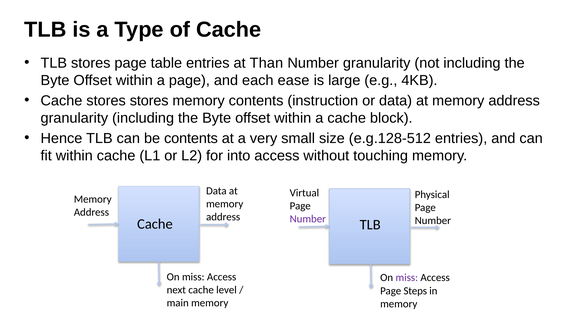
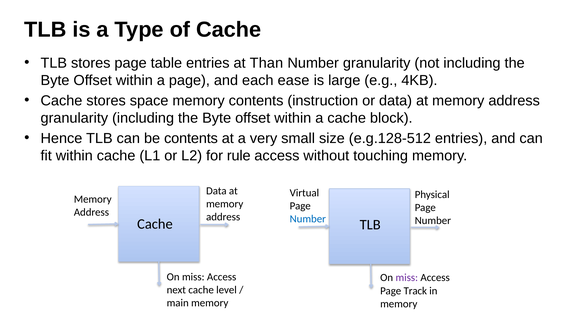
stores stores: stores -> space
into: into -> rule
Number at (308, 219) colour: purple -> blue
Steps: Steps -> Track
